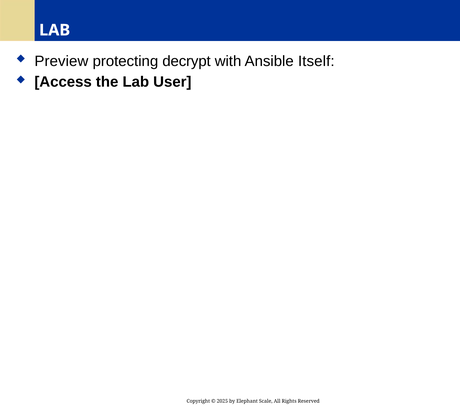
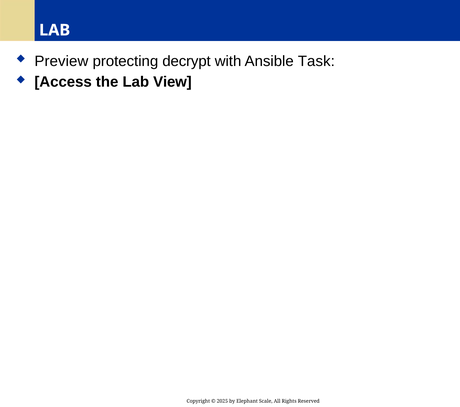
Itself: Itself -> Task
User: User -> View
